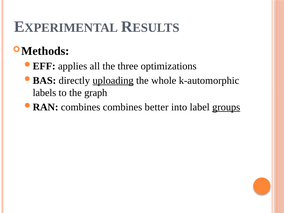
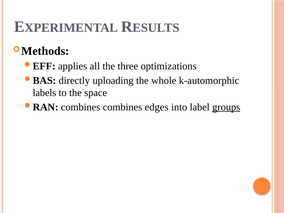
uploading underline: present -> none
graph: graph -> space
better: better -> edges
